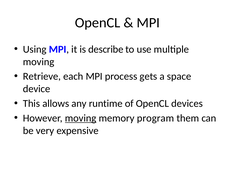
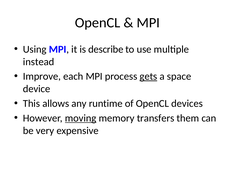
moving at (39, 62): moving -> instead
Retrieve: Retrieve -> Improve
gets underline: none -> present
program: program -> transfers
